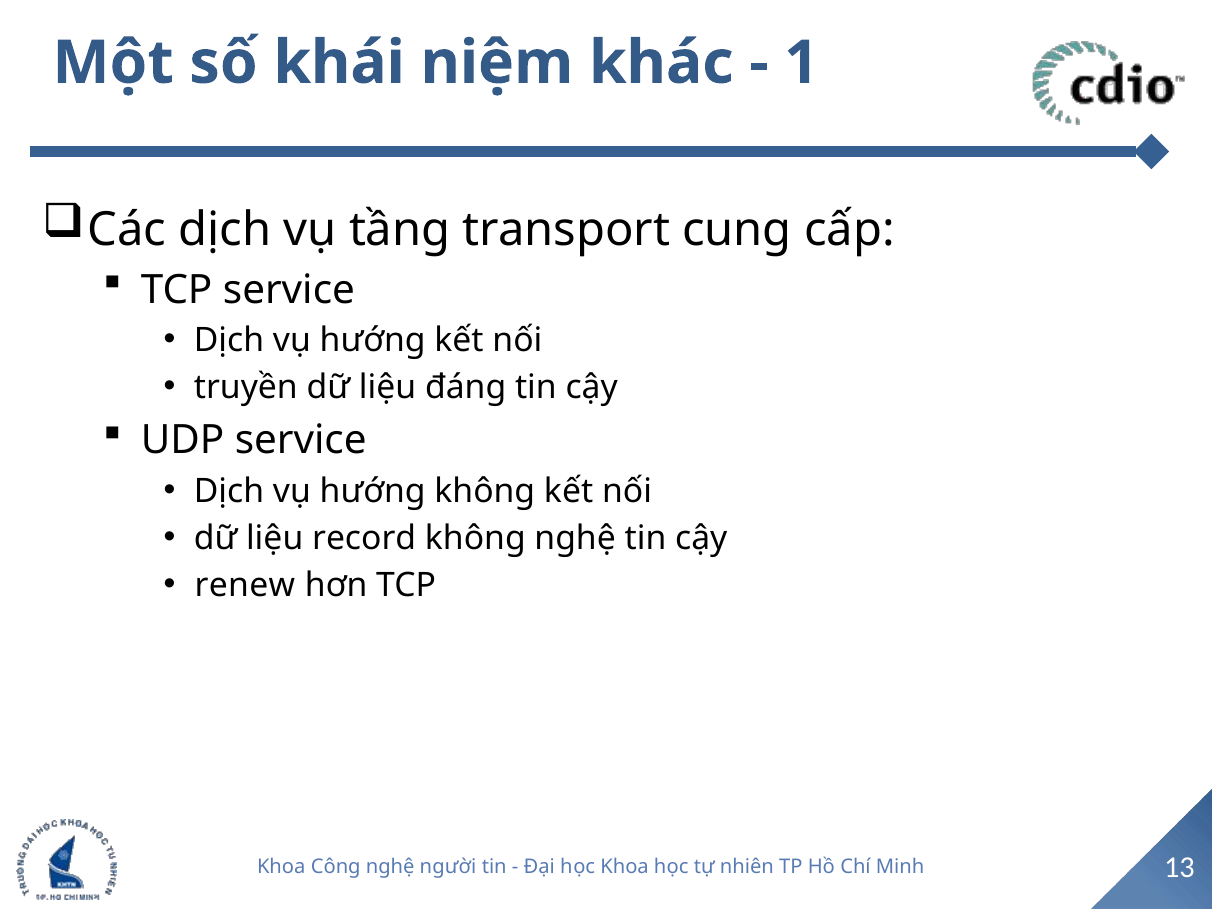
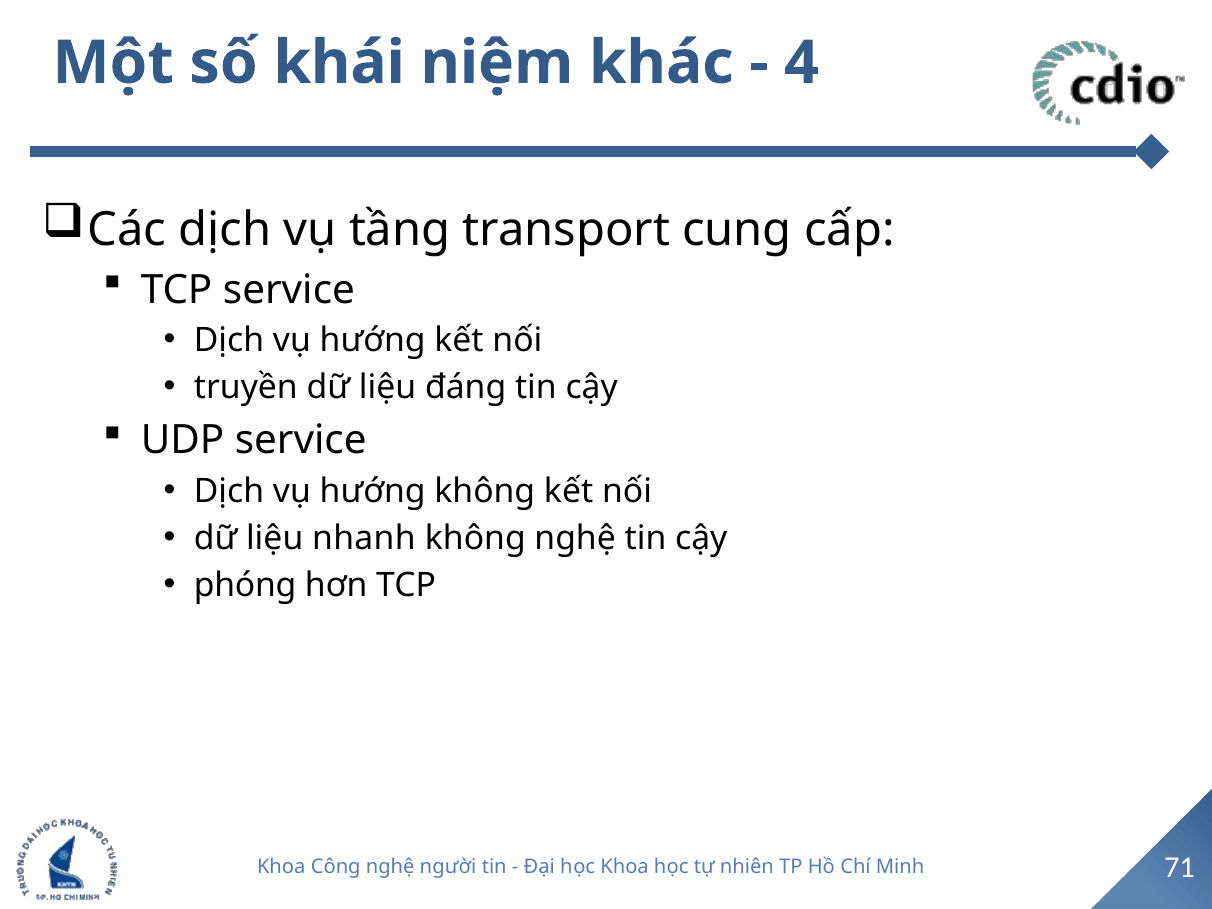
1: 1 -> 4
record: record -> nhanh
renew: renew -> phóng
13: 13 -> 71
